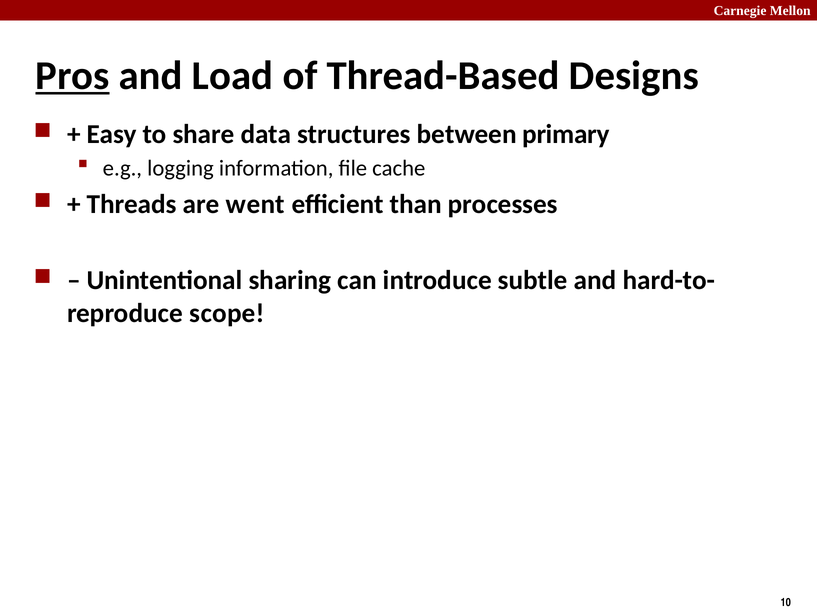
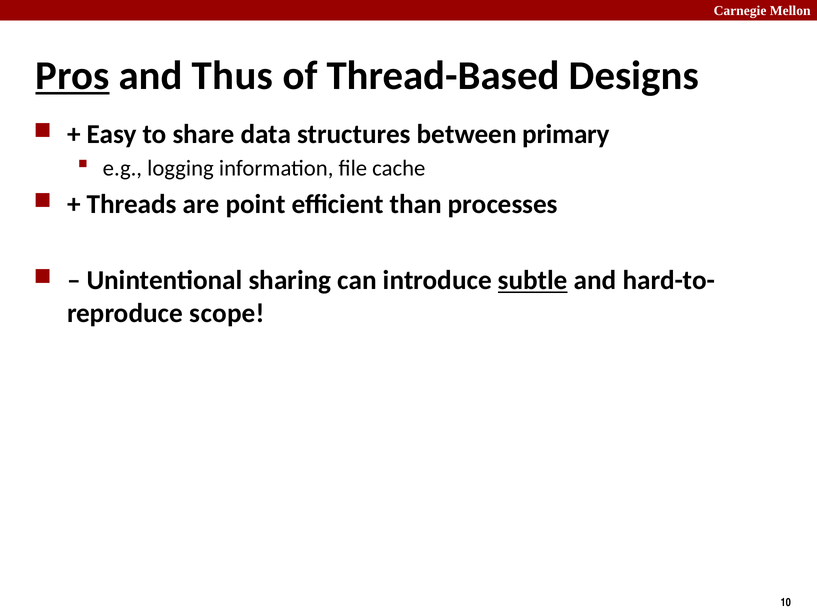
Load: Load -> Thus
went: went -> point
subtle underline: none -> present
